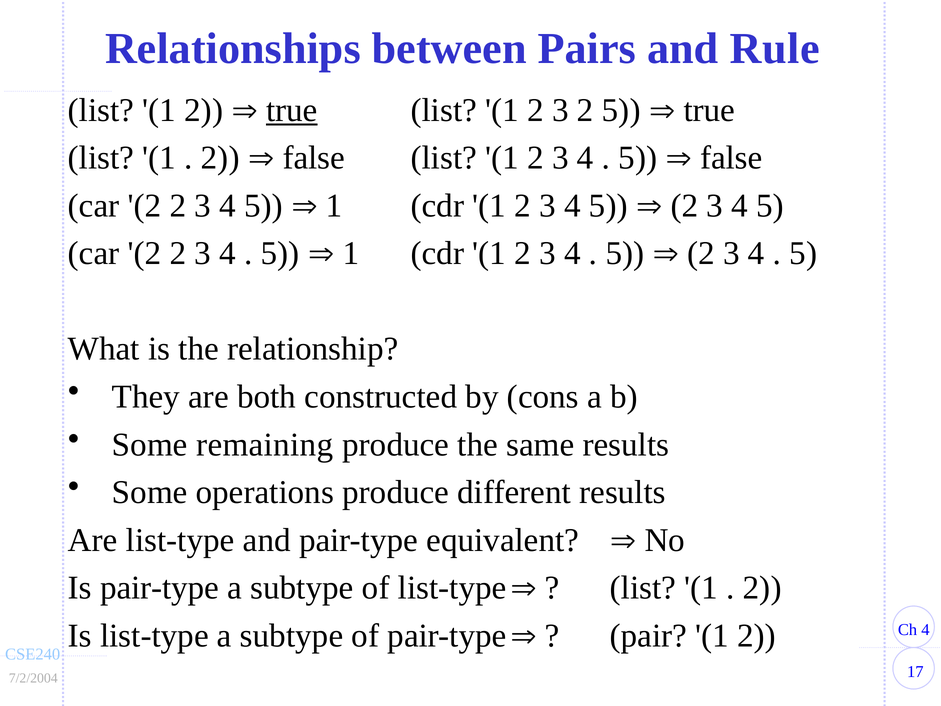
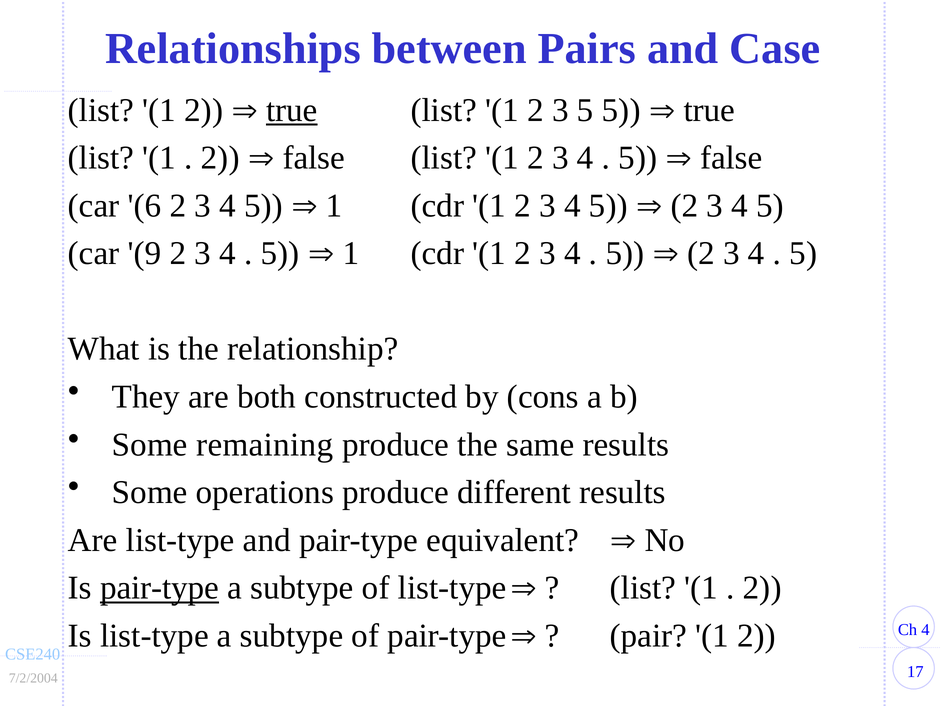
Rule: Rule -> Case
3 2: 2 -> 5
2 at (144, 206): 2 -> 6
2 at (144, 253): 2 -> 9
pair-type at (160, 588) underline: none -> present
